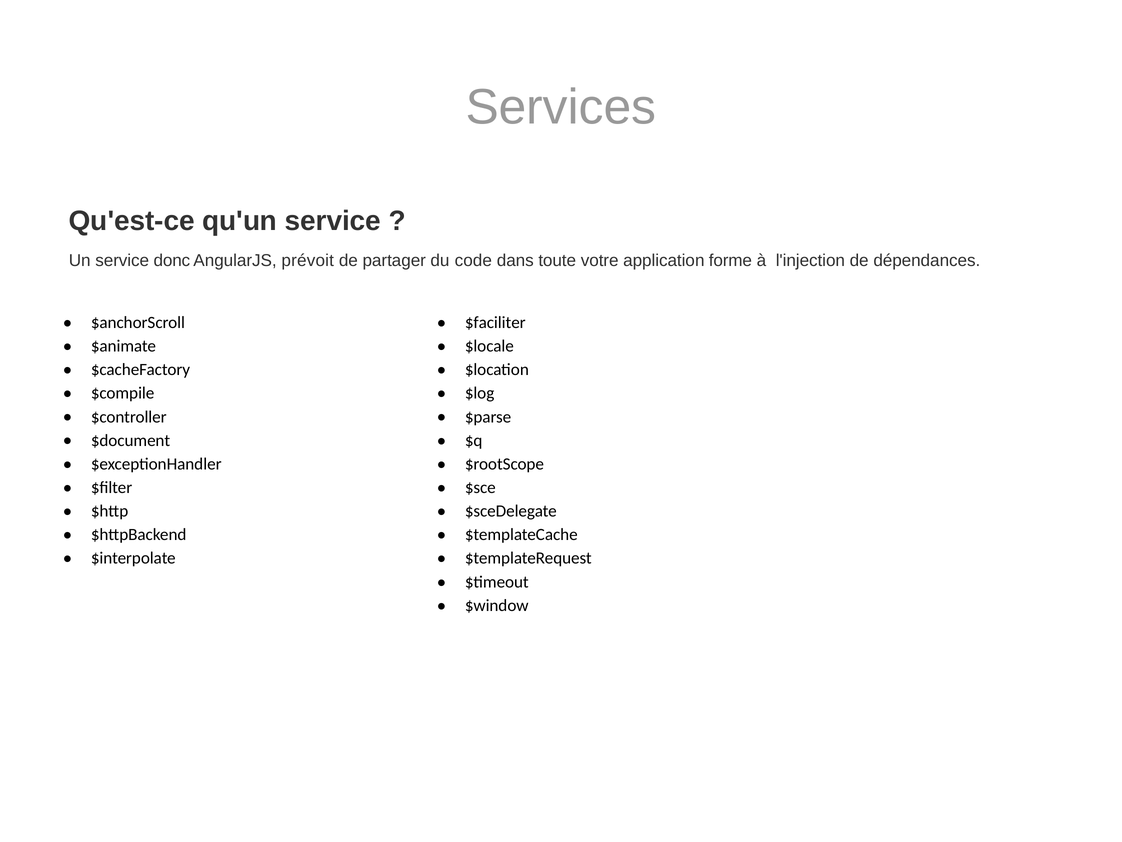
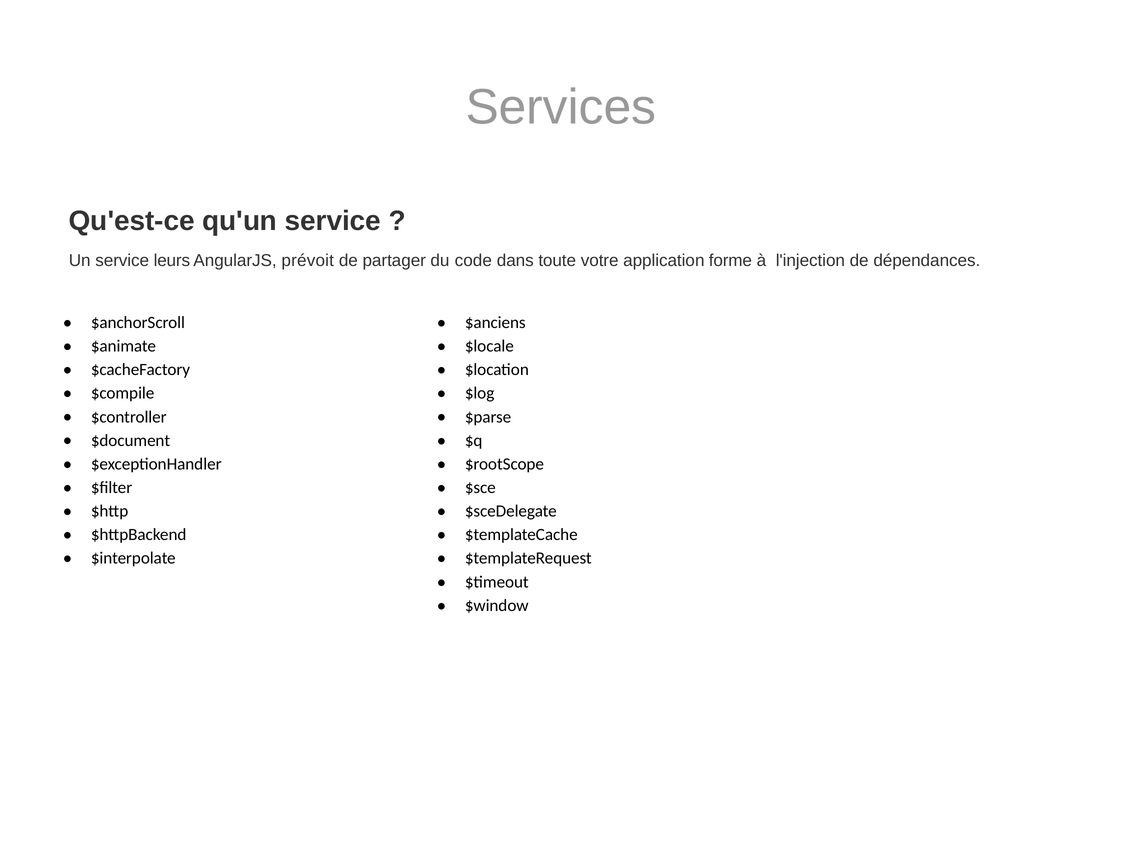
donc: donc -> leurs
$faciliter: $faciliter -> $anciens
